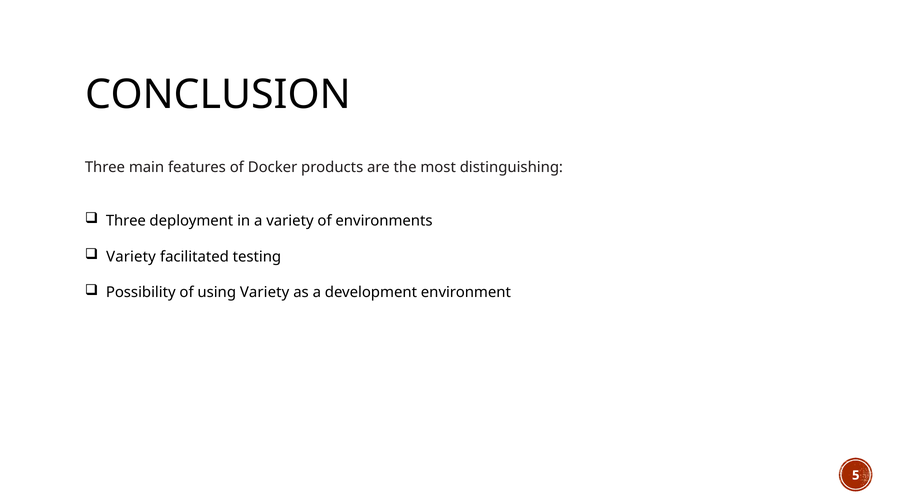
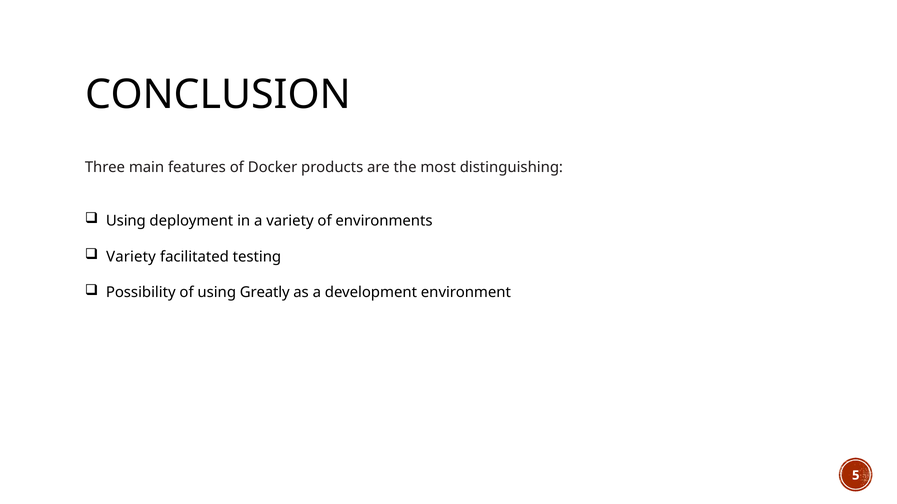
Three at (126, 221): Three -> Using
using Variety: Variety -> Greatly
